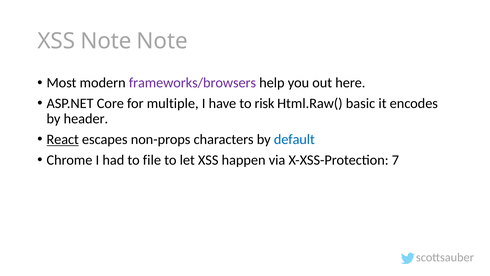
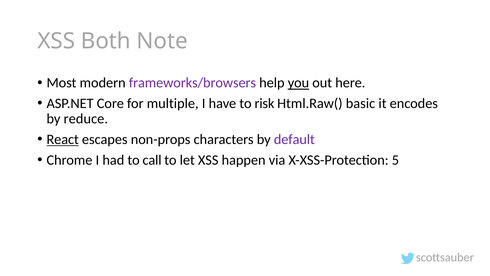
XSS Note: Note -> Both
you underline: none -> present
header: header -> reduce
default colour: blue -> purple
file: file -> call
7: 7 -> 5
